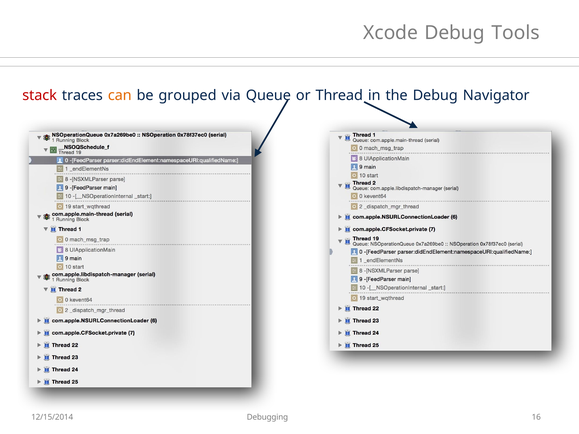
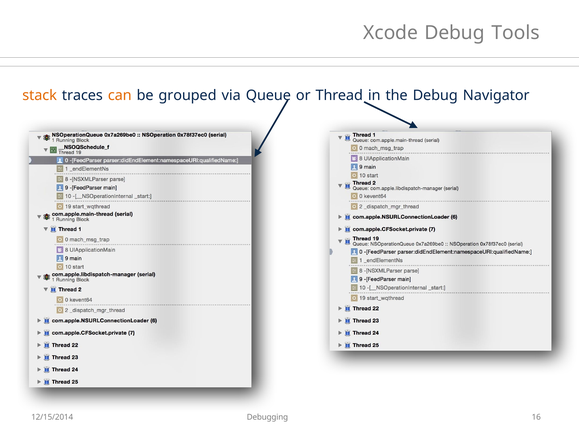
stack colour: red -> orange
